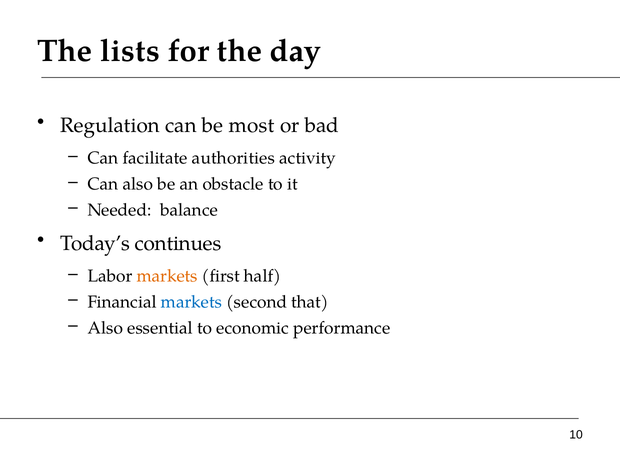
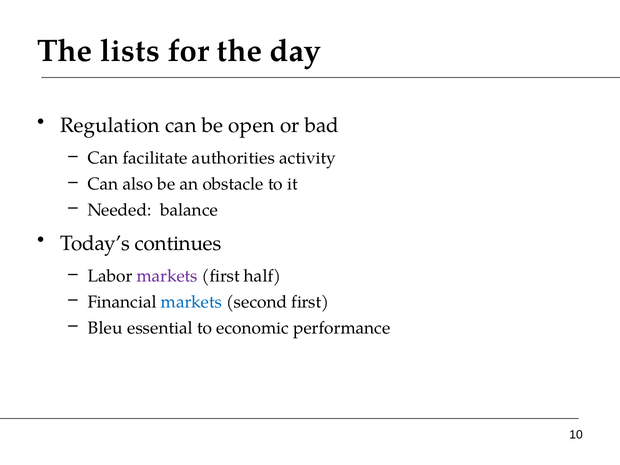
most: most -> open
markets at (167, 276) colour: orange -> purple
second that: that -> first
Also at (105, 328): Also -> Bleu
